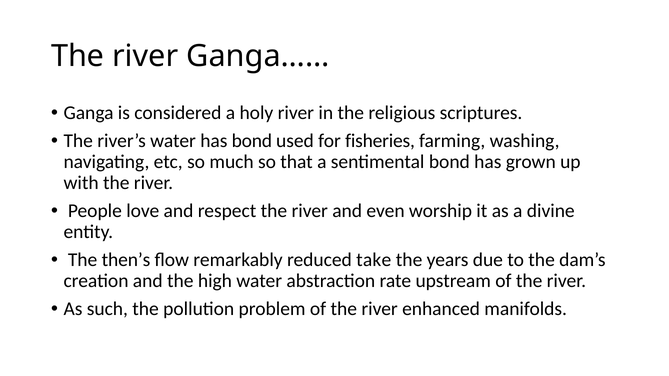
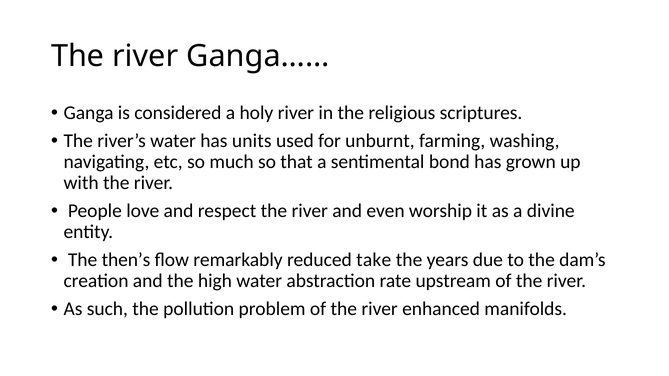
has bond: bond -> units
fisheries: fisheries -> unburnt
